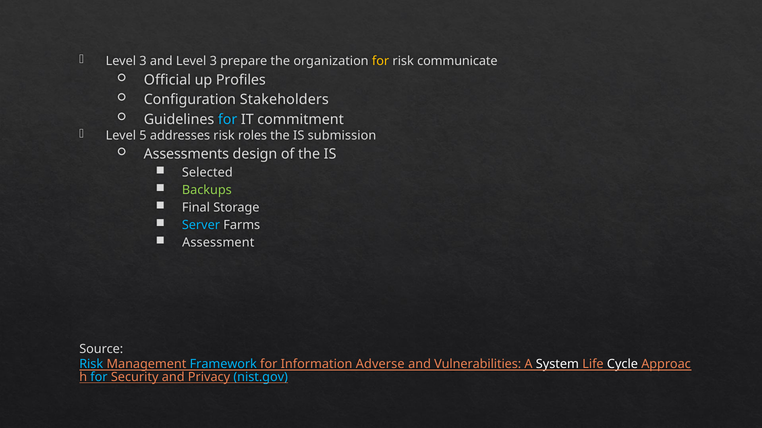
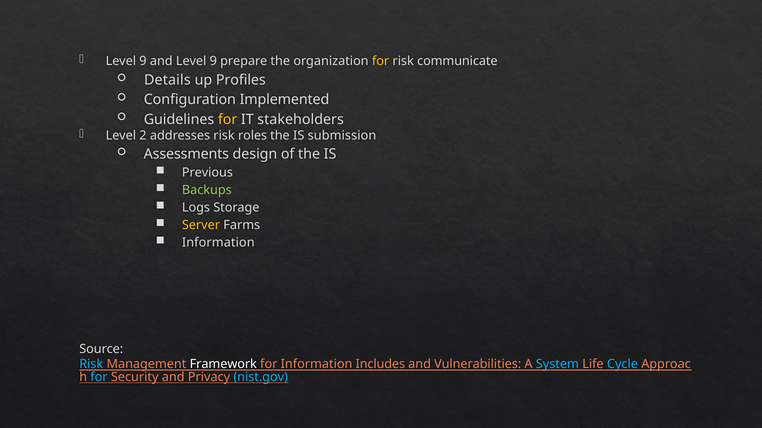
3 at (143, 61): 3 -> 9
and Level 3: 3 -> 9
Official: Official -> Details
Stakeholders: Stakeholders -> Implemented
for at (228, 120) colour: light blue -> yellow
commitment: commitment -> stakeholders
5: 5 -> 2
Selected: Selected -> Previous
Final: Final -> Logs
Server colour: light blue -> yellow
Assessment at (218, 243): Assessment -> Information
Framework colour: light blue -> white
Adverse: Adverse -> Includes
System colour: white -> light blue
Cycle colour: white -> light blue
